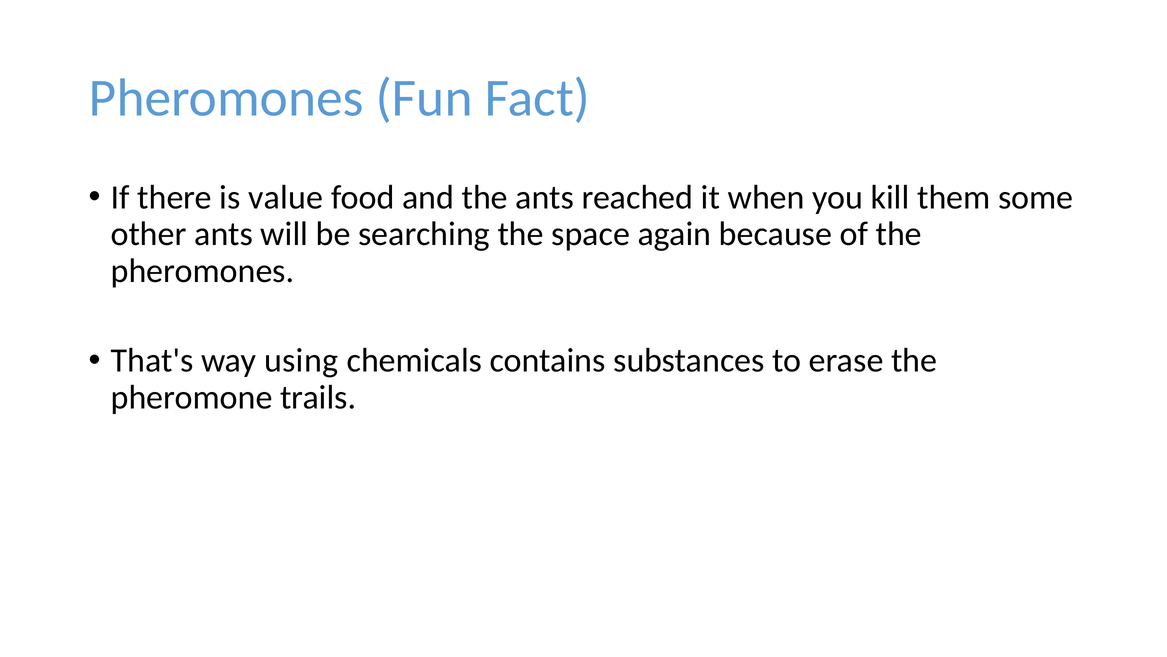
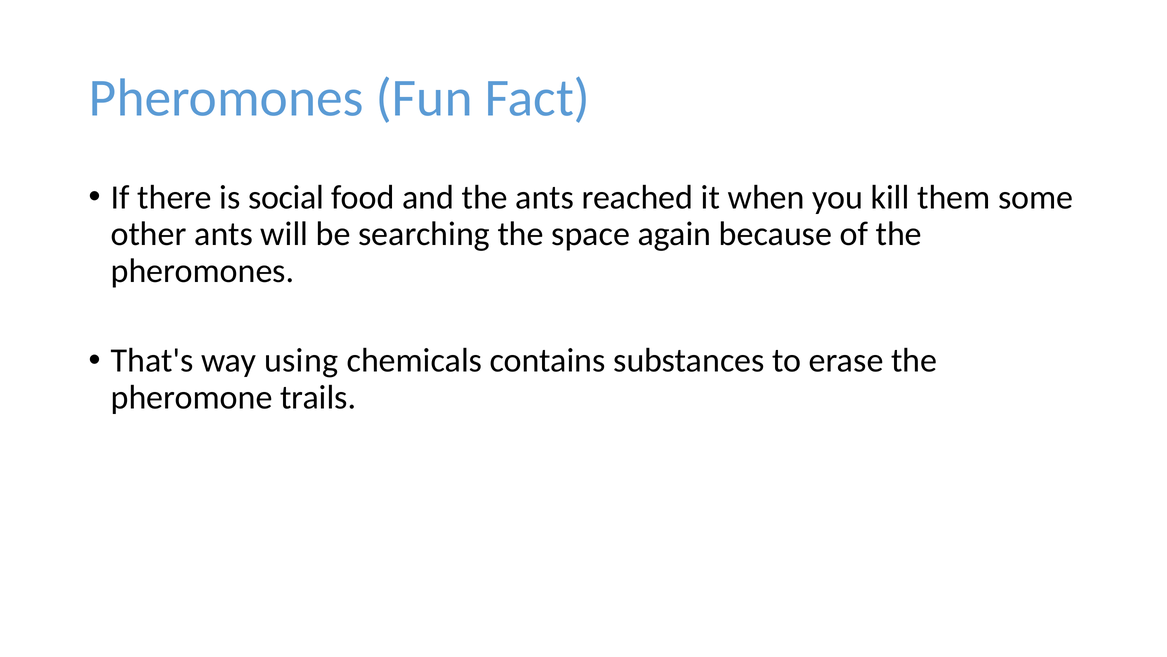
value: value -> social
